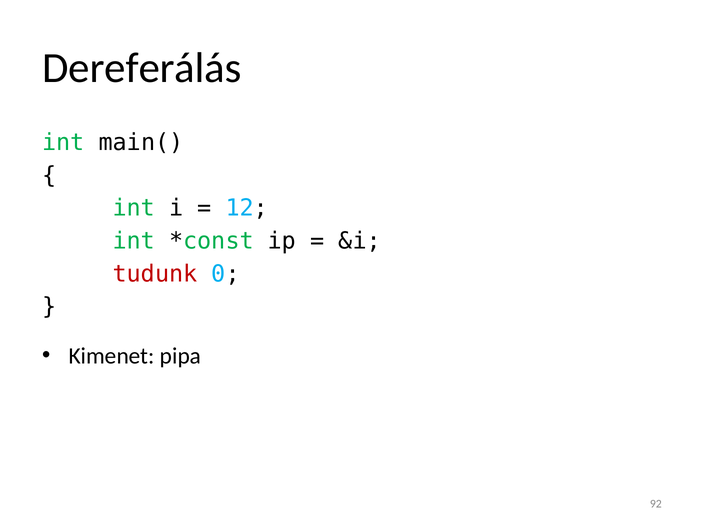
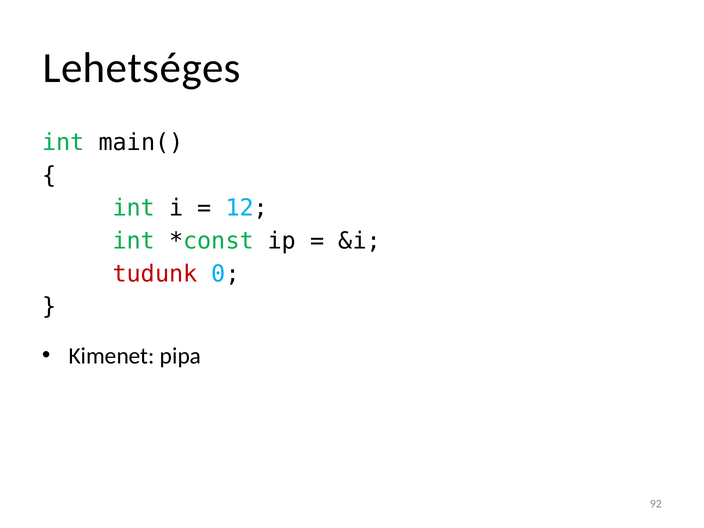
Dereferálás: Dereferálás -> Lehetséges
